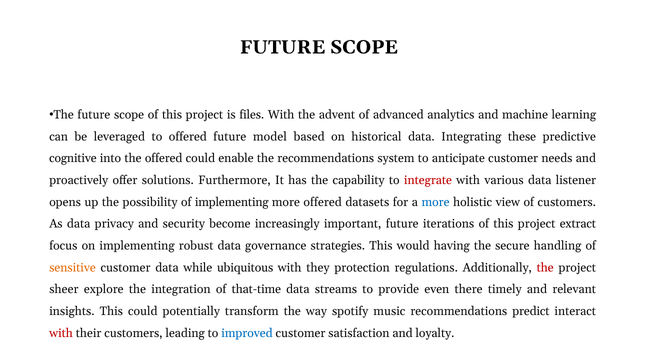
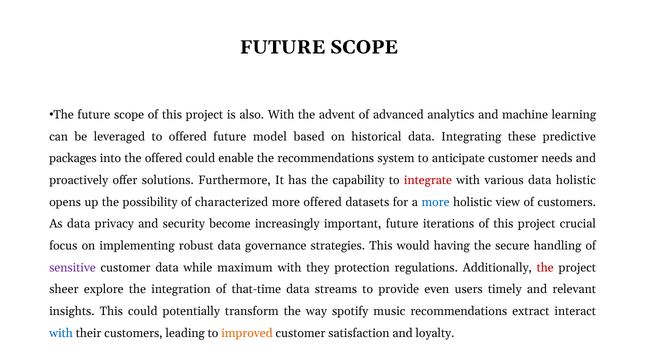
files: files -> also
cognitive: cognitive -> packages
data listener: listener -> holistic
of implementing: implementing -> characterized
extract: extract -> crucial
sensitive colour: orange -> purple
ubiquitous: ubiquitous -> maximum
there: there -> users
predict: predict -> extract
with at (61, 333) colour: red -> blue
improved colour: blue -> orange
